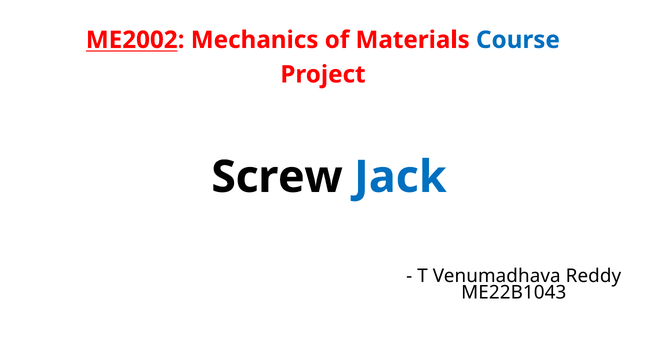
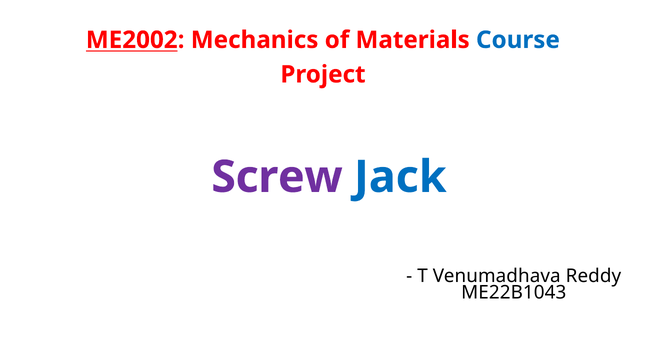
Screw colour: black -> purple
